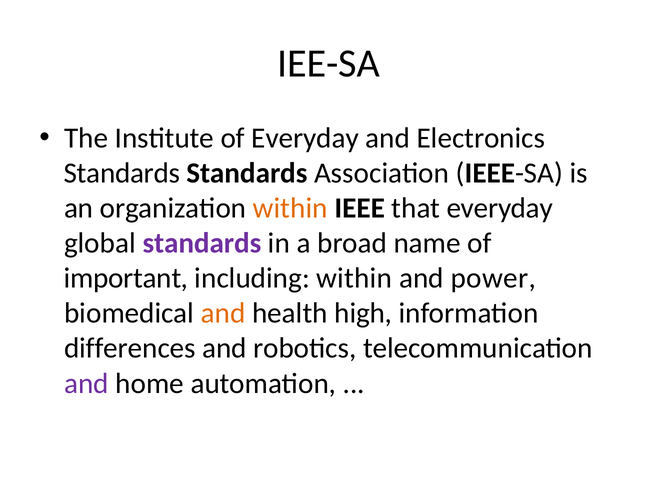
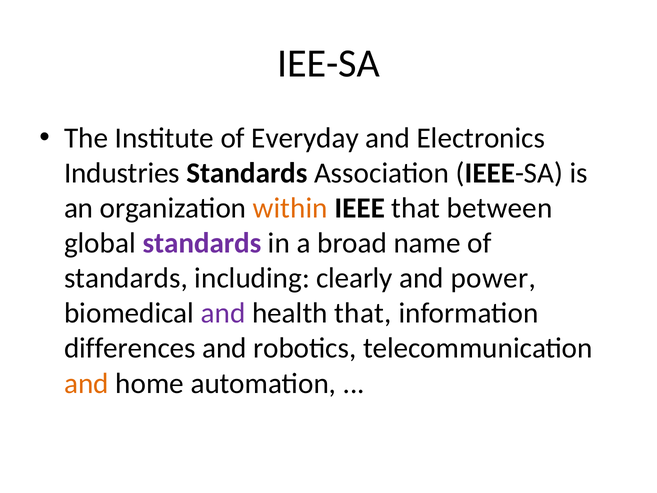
Standards at (122, 173): Standards -> Industries
that everyday: everyday -> between
important at (126, 278): important -> standards
including within: within -> clearly
and at (223, 313) colour: orange -> purple
health high: high -> that
and at (86, 383) colour: purple -> orange
